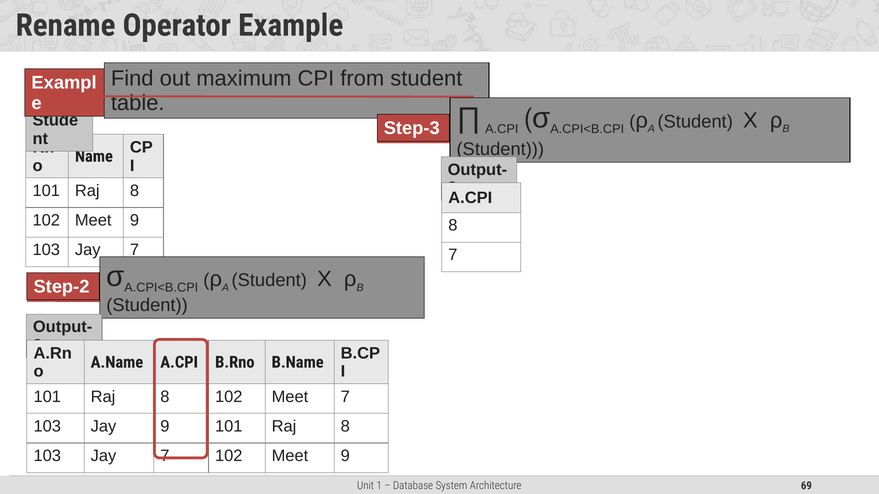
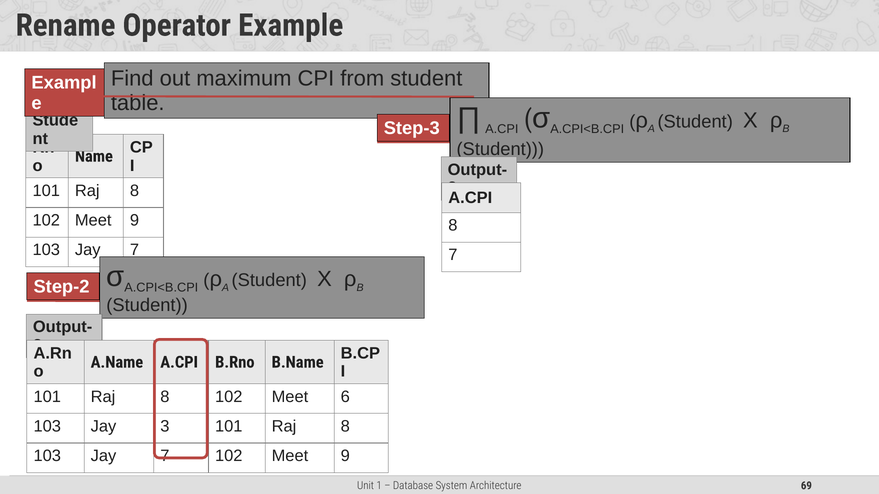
Meet 7: 7 -> 6
Jay 9: 9 -> 3
